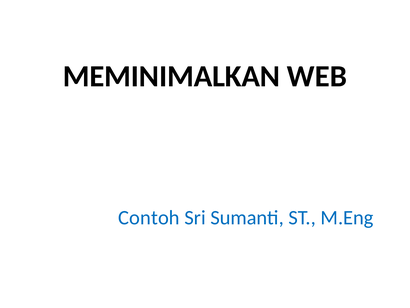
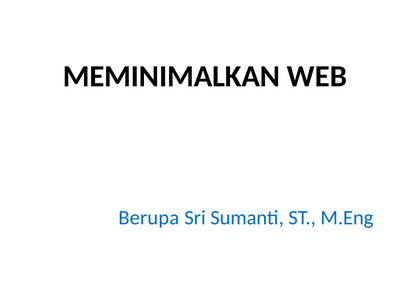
Contoh: Contoh -> Berupa
